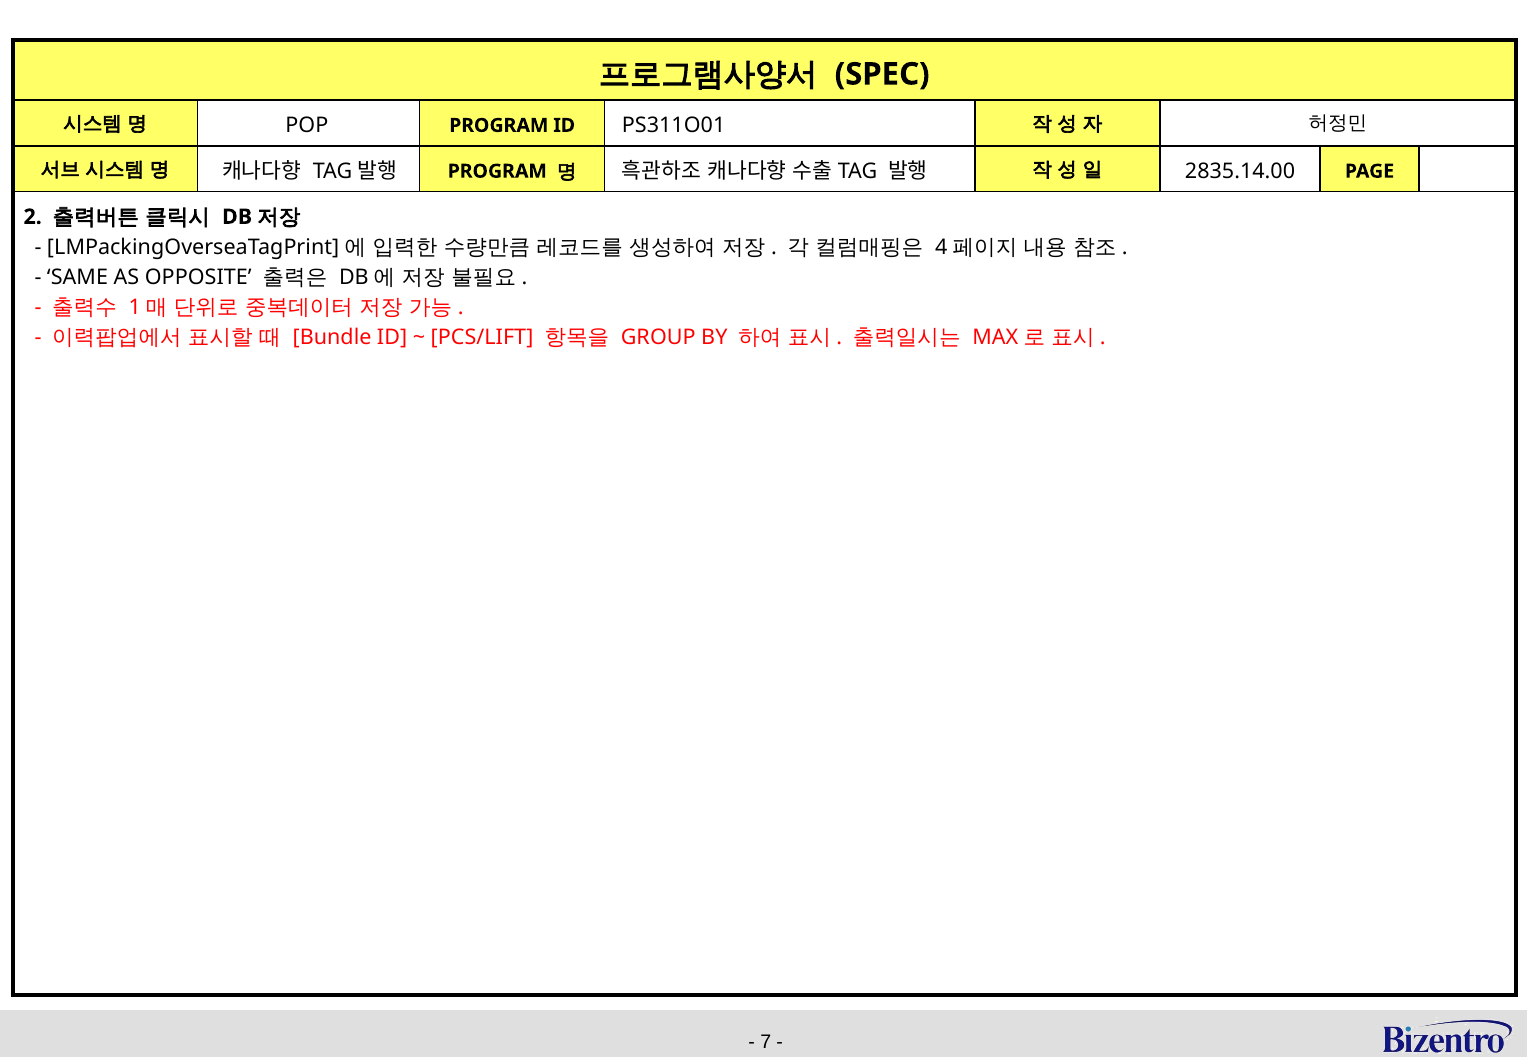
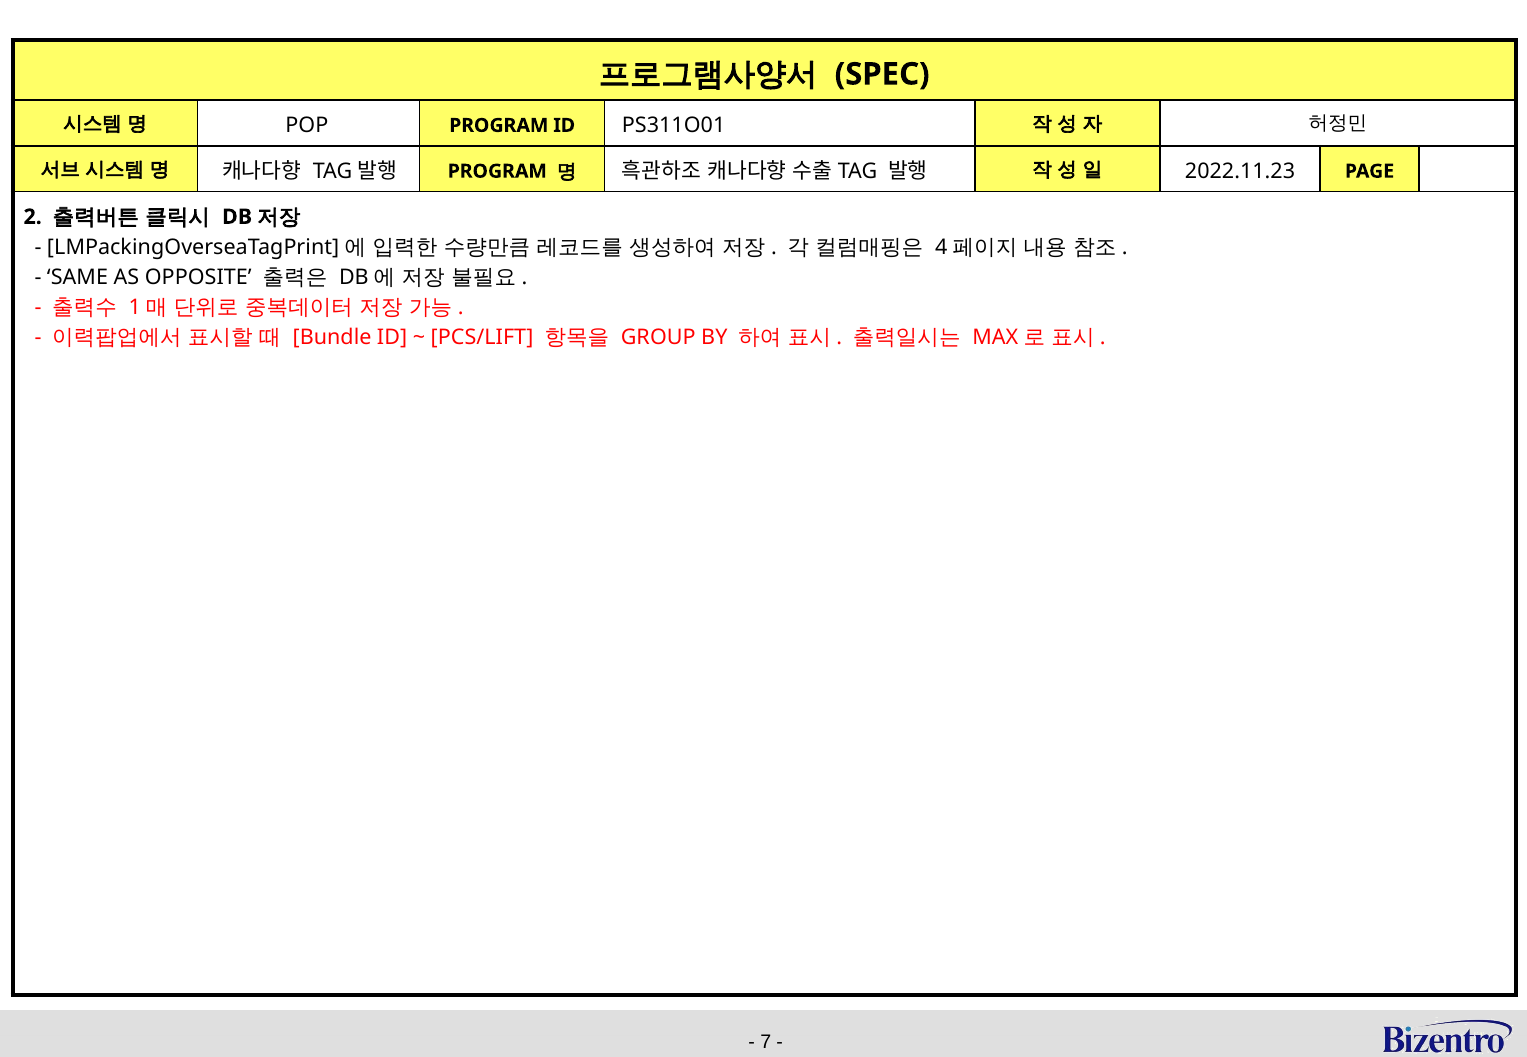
2835.14.00: 2835.14.00 -> 2022.11.23
